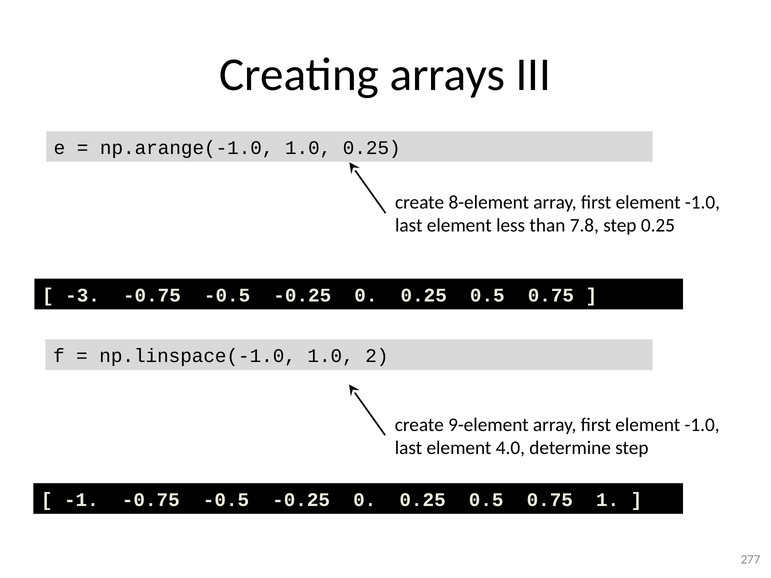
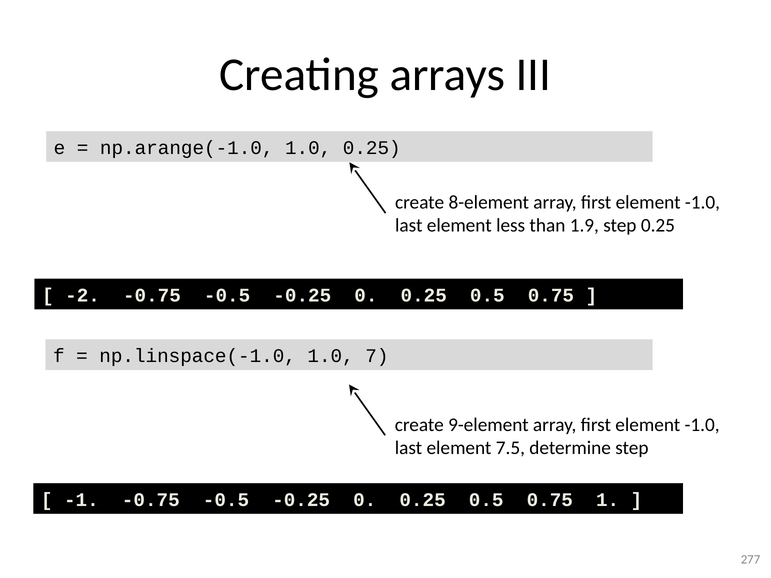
7.8: 7.8 -> 1.9
-3: -3 -> -2
2: 2 -> 7
4.0: 4.0 -> 7.5
